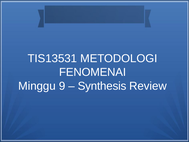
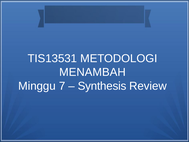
FENOMENAI: FENOMENAI -> MENAMBAH
9: 9 -> 7
